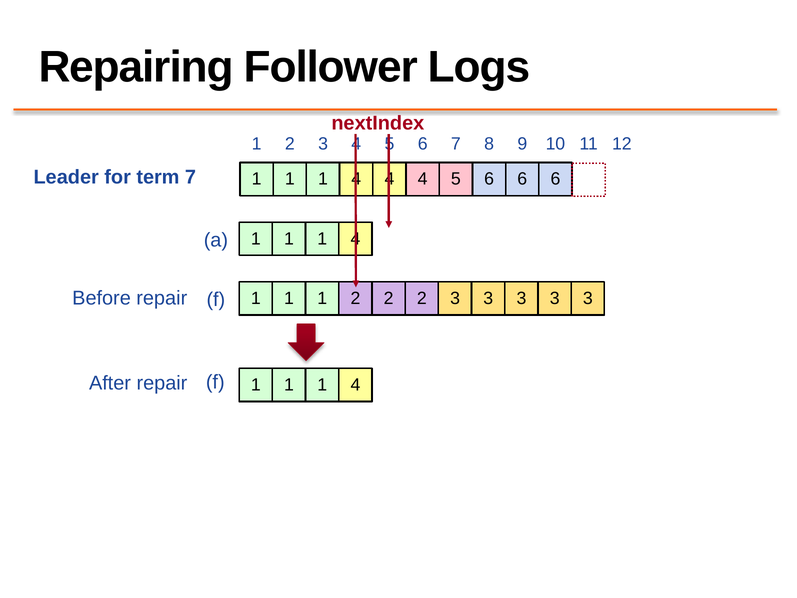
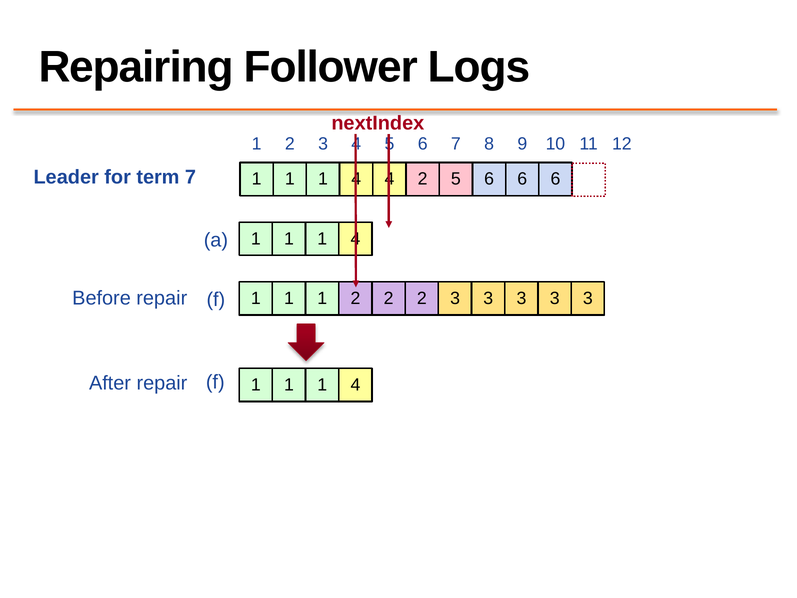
4 4: 4 -> 2
